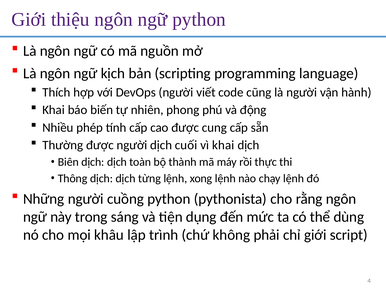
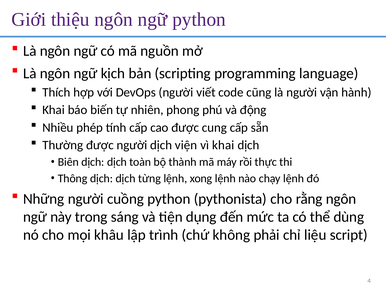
cuối: cuối -> viện
chỉ giới: giới -> liệu
